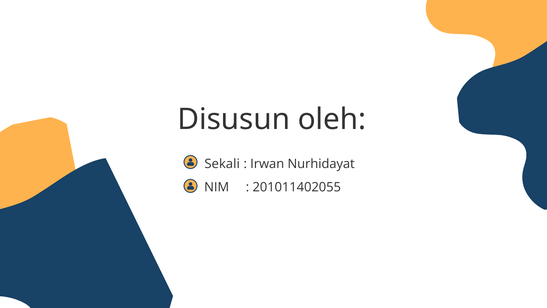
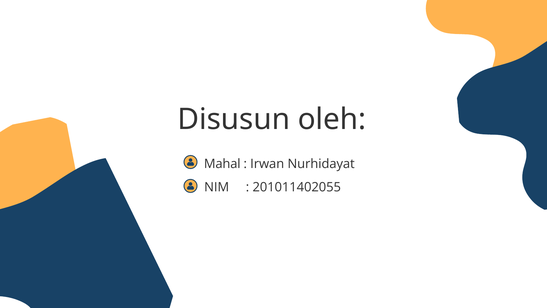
Sekali: Sekali -> Mahal
